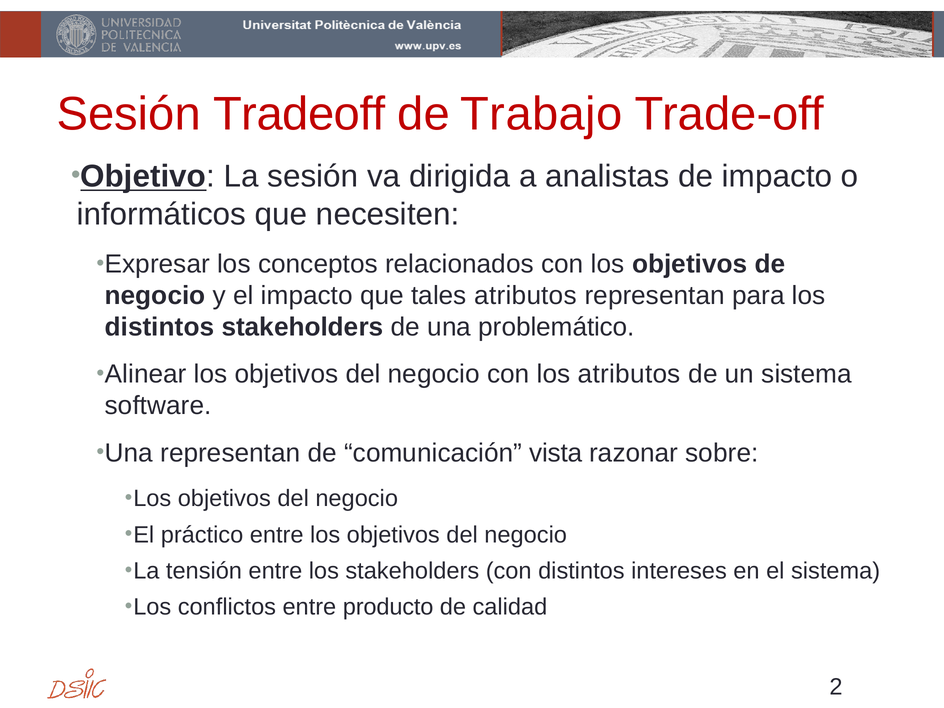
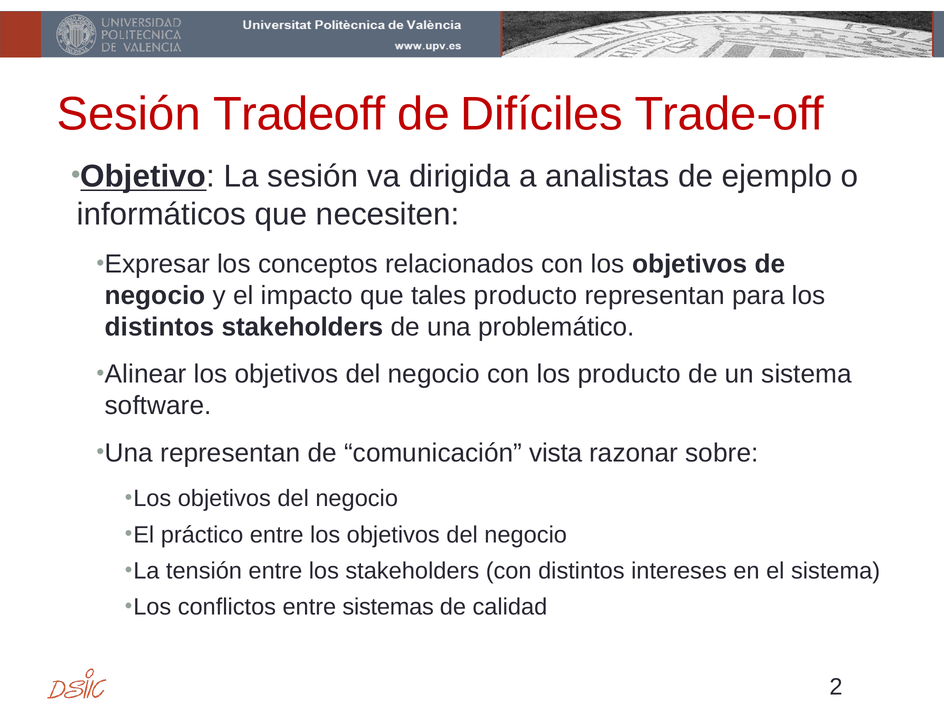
Trabajo: Trabajo -> Difíciles
de impacto: impacto -> ejemplo
tales atributos: atributos -> producto
los atributos: atributos -> producto
producto: producto -> sistemas
